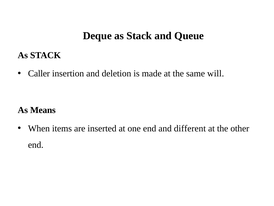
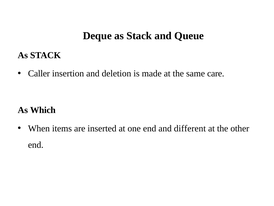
will: will -> care
Means: Means -> Which
